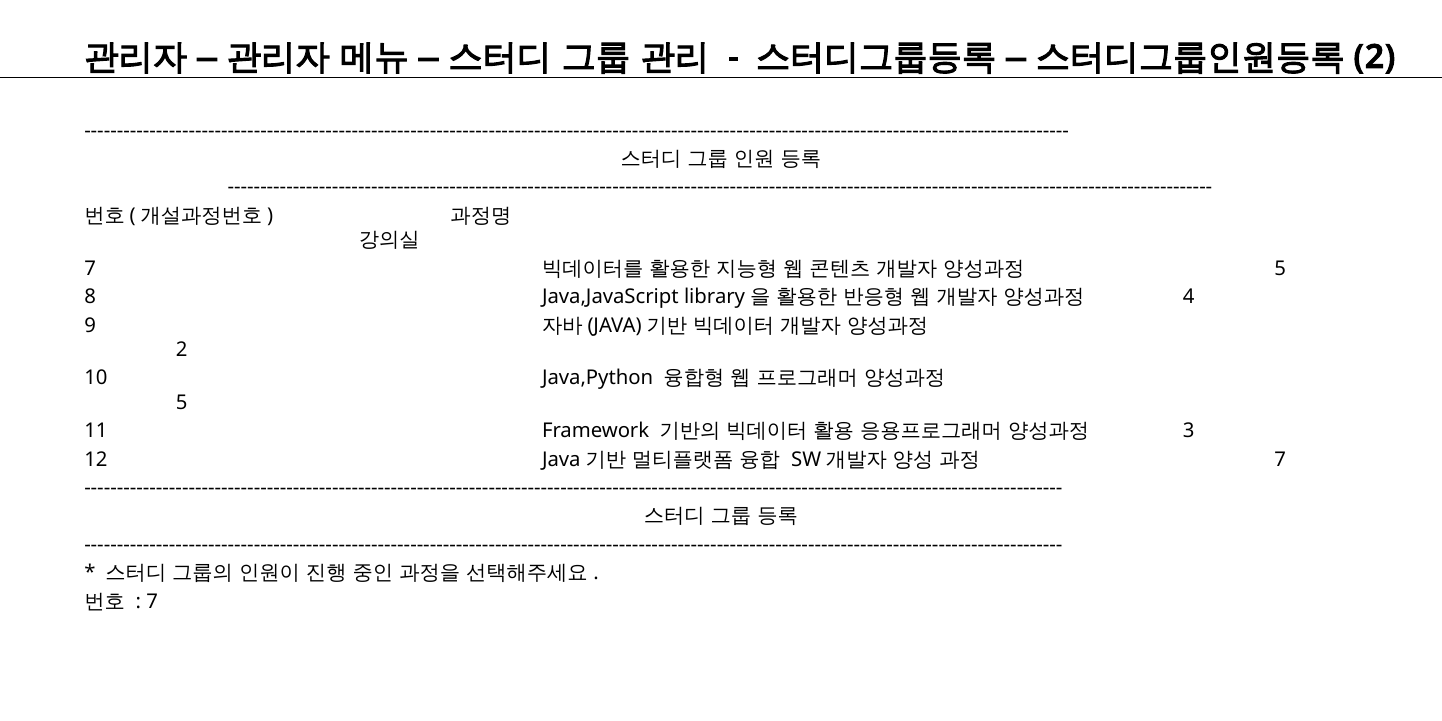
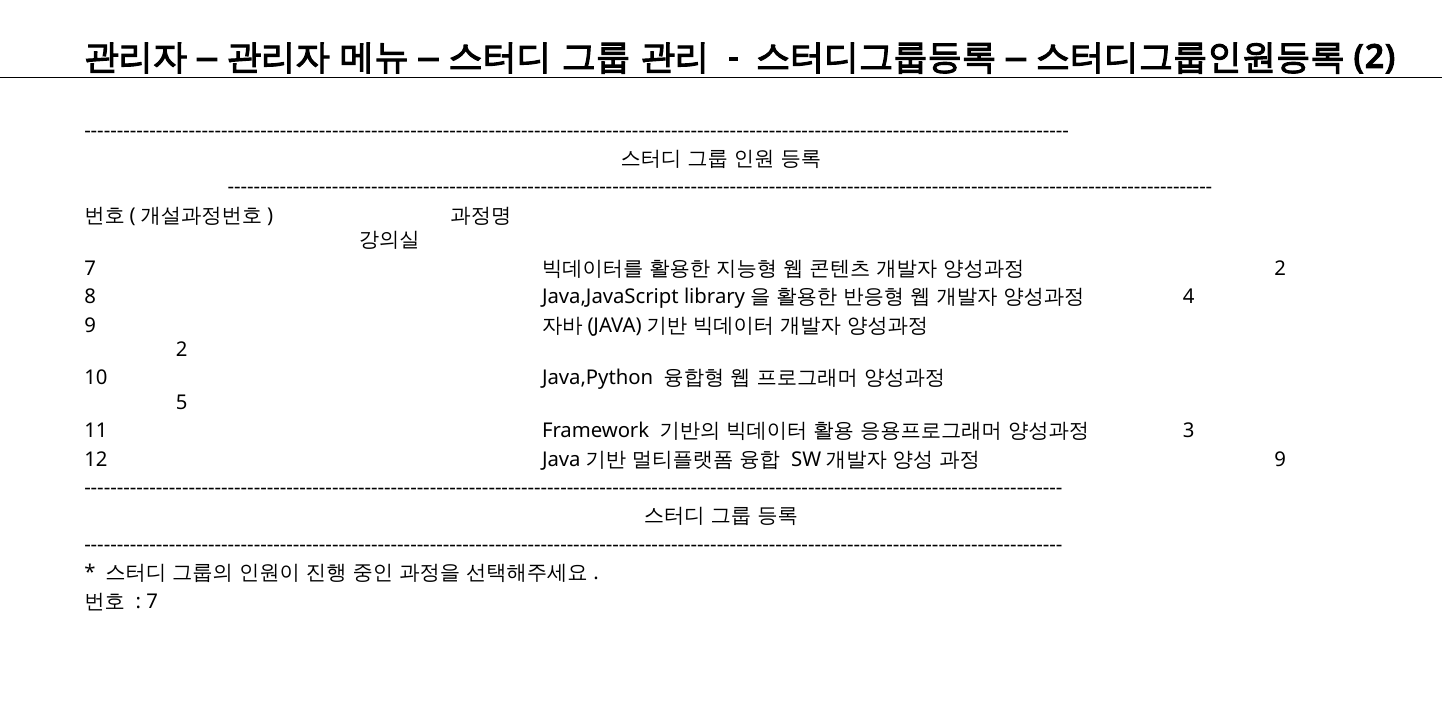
5 at (1280, 268): 5 -> 2
7 at (1280, 459): 7 -> 9
